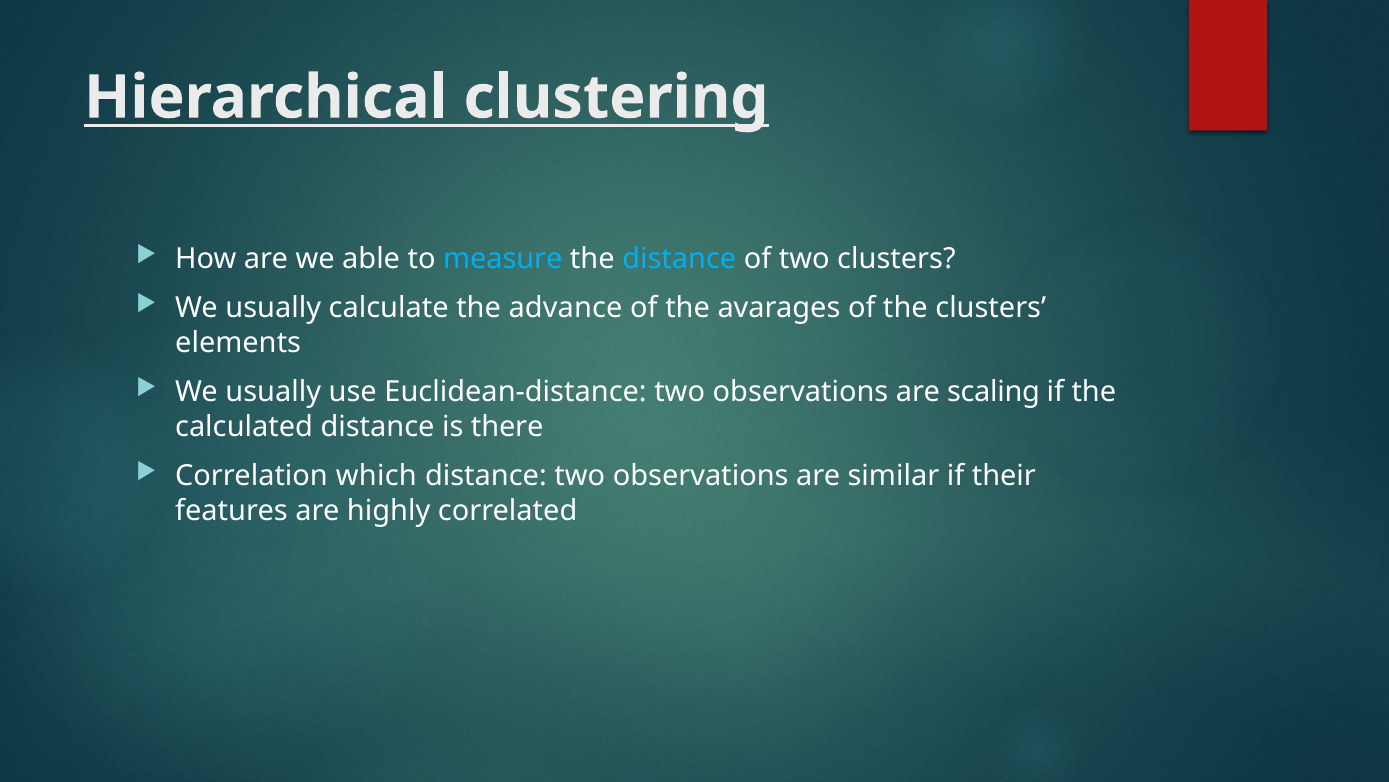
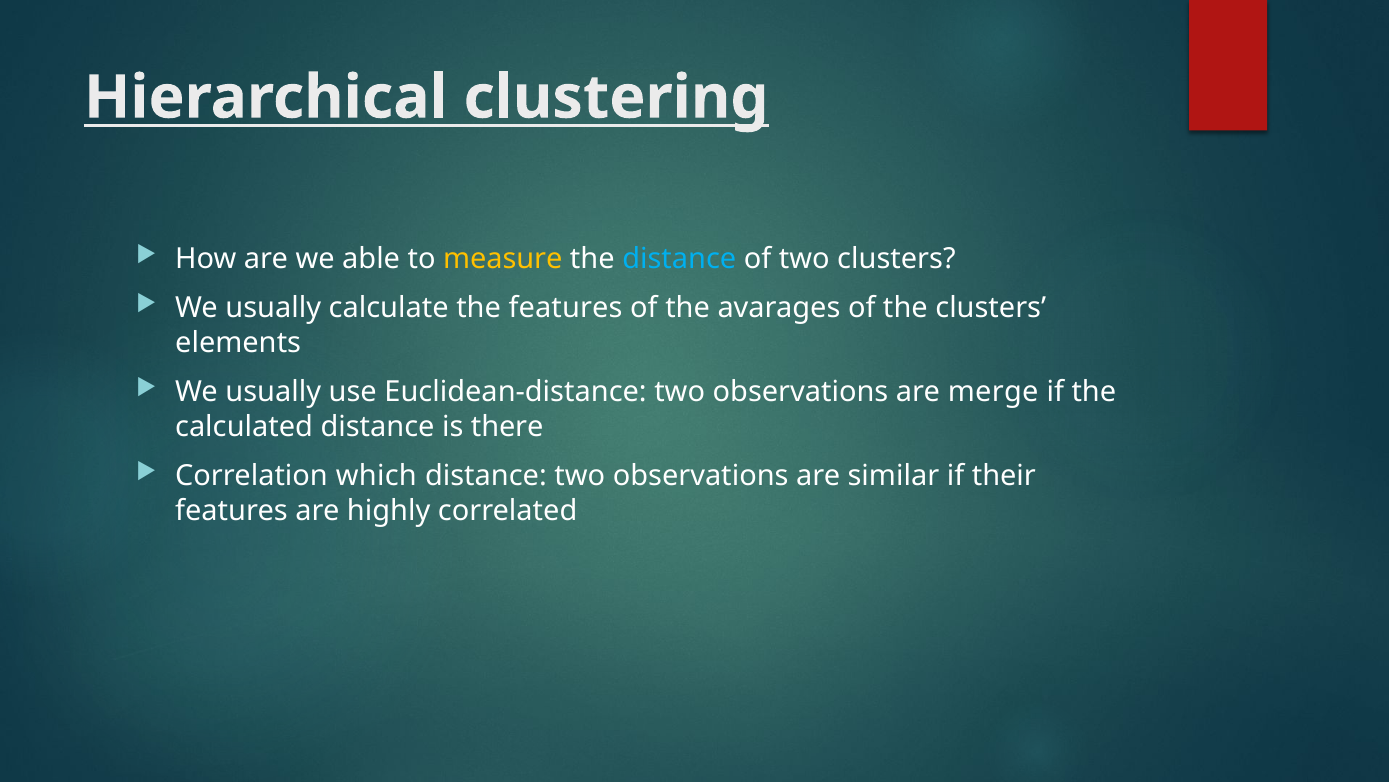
measure colour: light blue -> yellow
the advance: advance -> features
scaling: scaling -> merge
